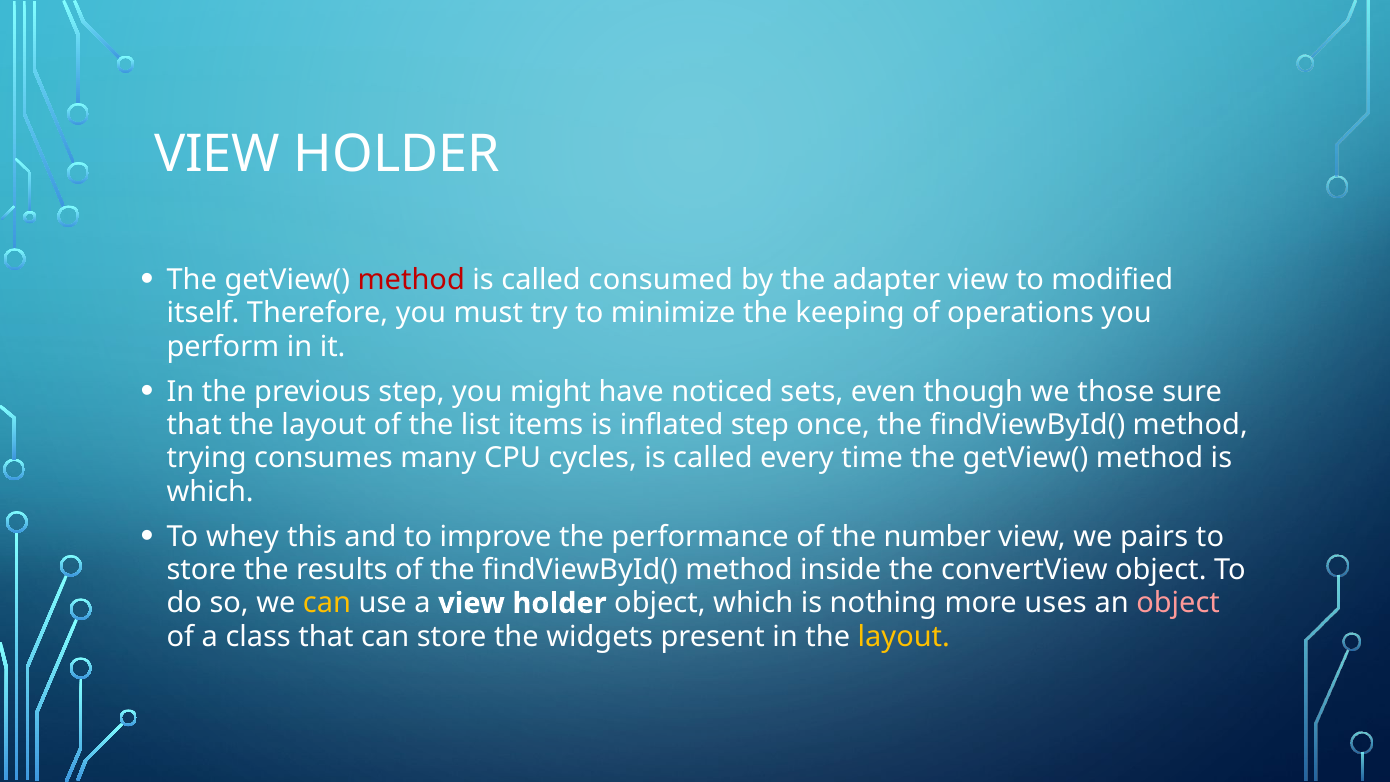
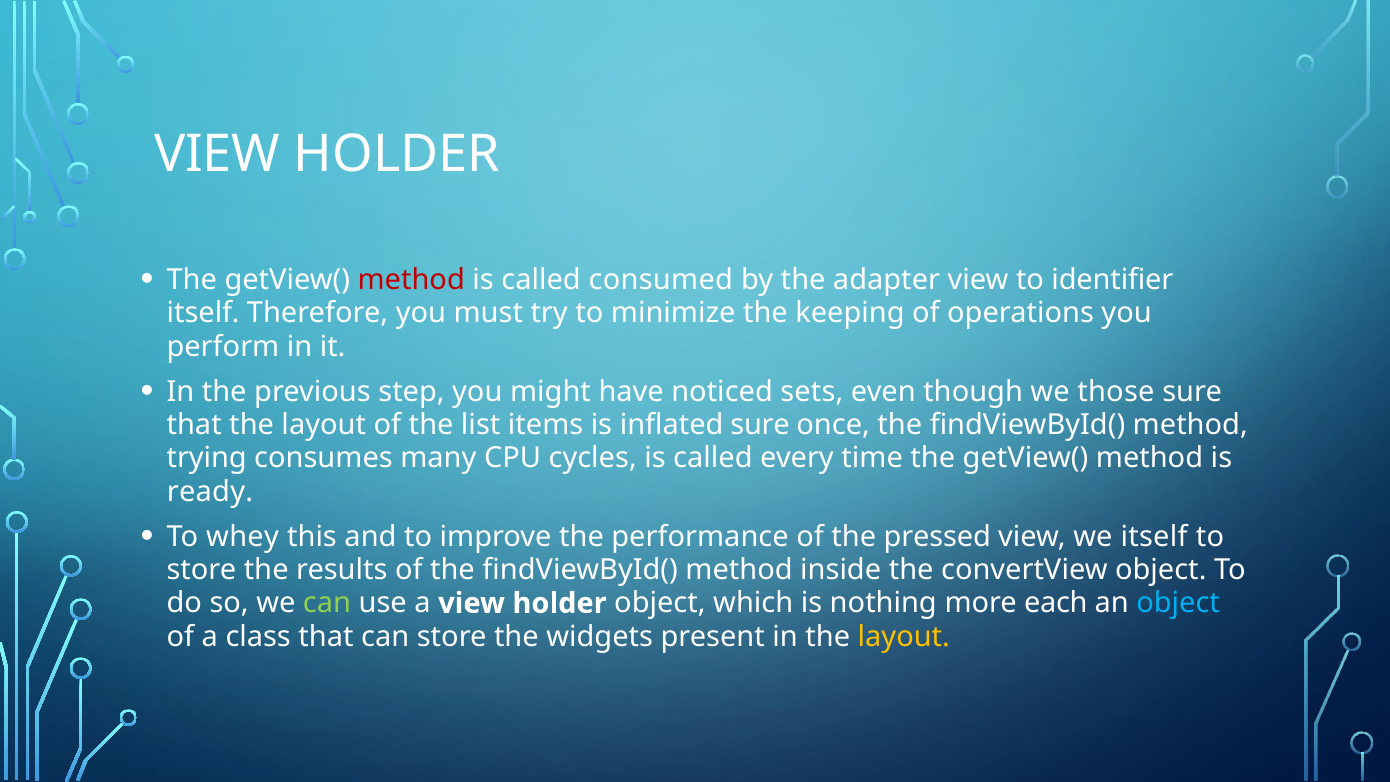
modified: modified -> identifier
inflated step: step -> sure
which at (210, 491): which -> ready
number: number -> pressed
we pairs: pairs -> itself
can at (327, 603) colour: yellow -> light green
uses: uses -> each
object at (1178, 603) colour: pink -> light blue
